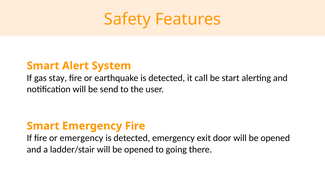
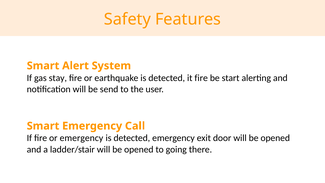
it call: call -> fire
Emergency Fire: Fire -> Call
